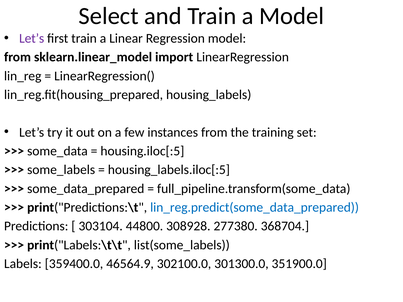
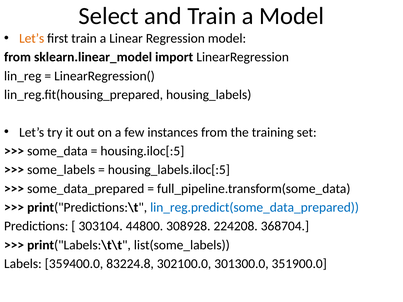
Let’s at (32, 38) colour: purple -> orange
277380: 277380 -> 224208
46564.9: 46564.9 -> 83224.8
